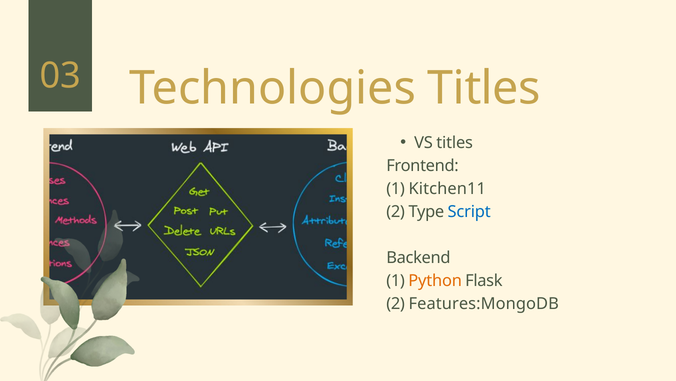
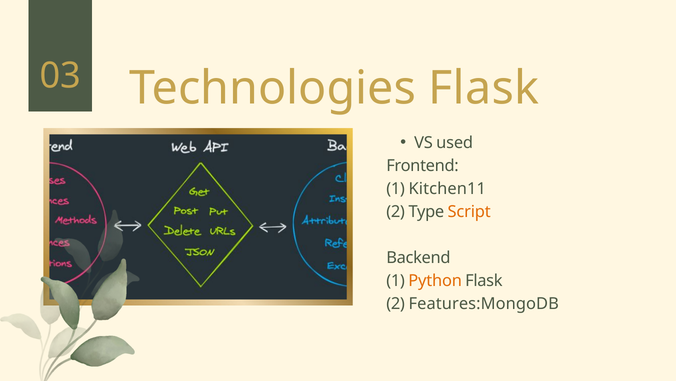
Technologies Titles: Titles -> Flask
VS titles: titles -> used
Script colour: blue -> orange
